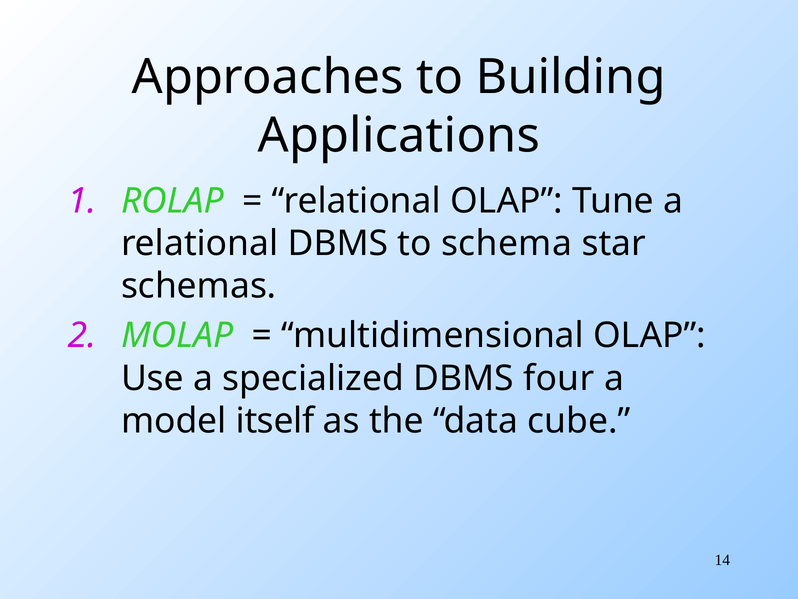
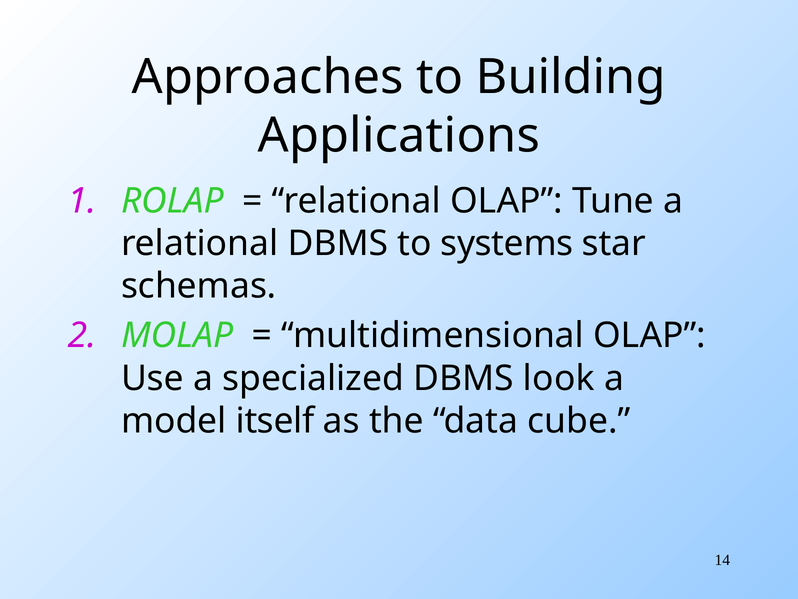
schema: schema -> systems
four: four -> look
